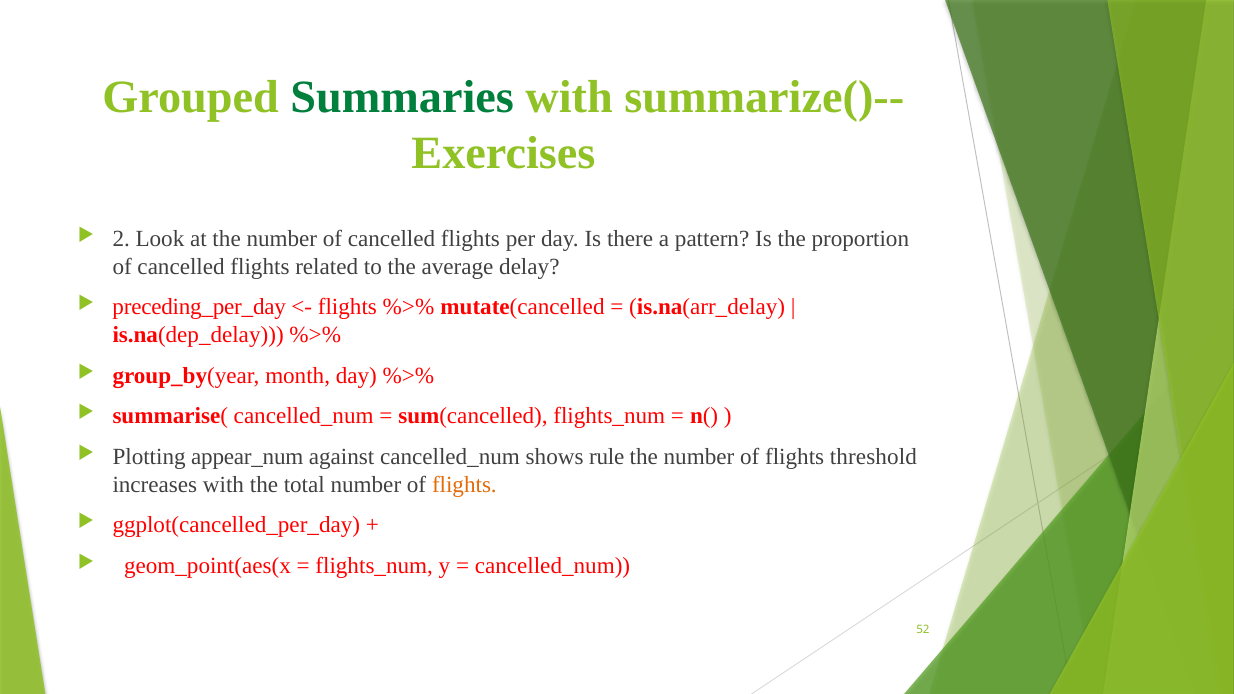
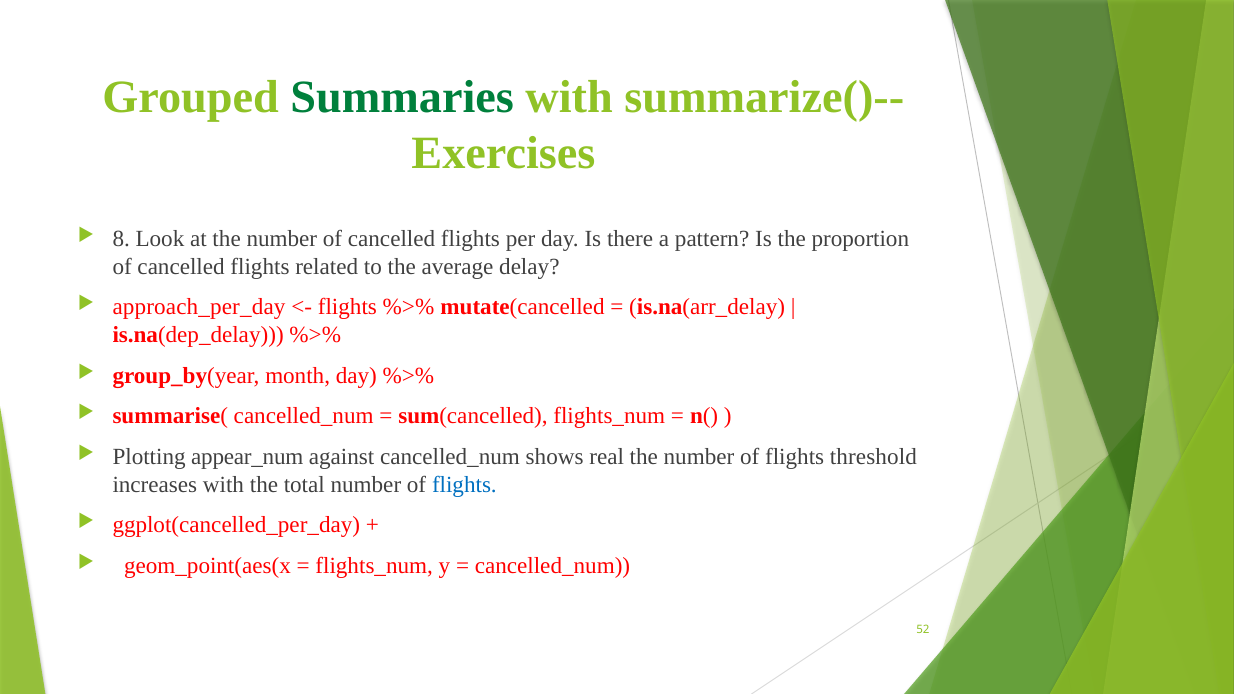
2: 2 -> 8
preceding_per_day: preceding_per_day -> approach_per_day
rule: rule -> real
flights at (464, 485) colour: orange -> blue
